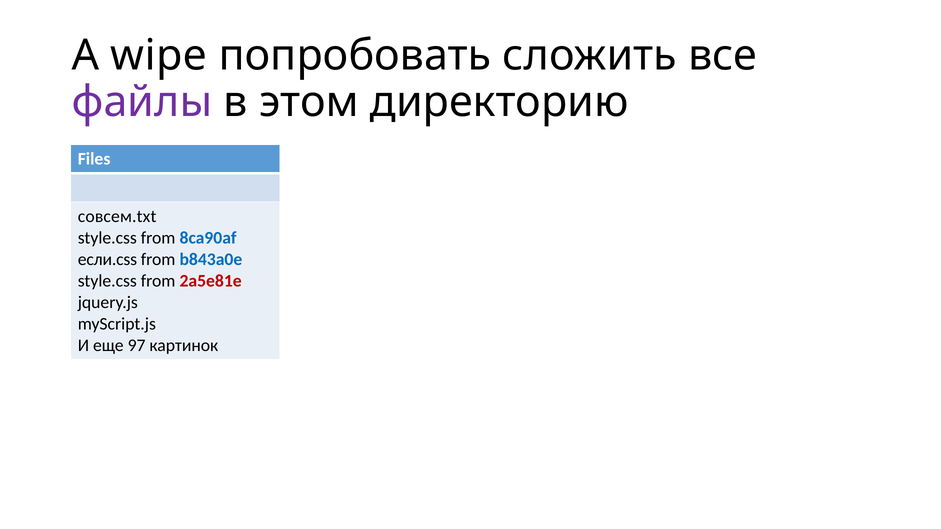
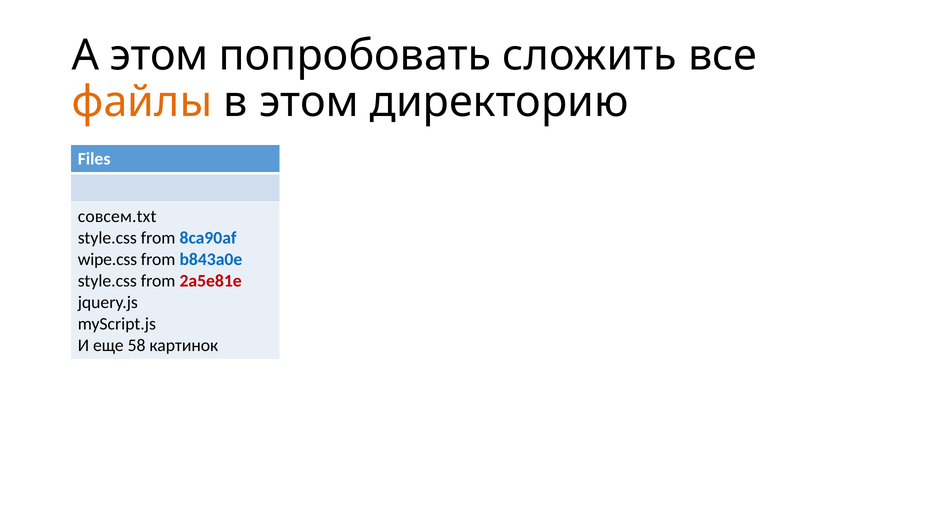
А wipe: wipe -> этом
файлы colour: purple -> orange
если.css: если.css -> wipe.css
97: 97 -> 58
